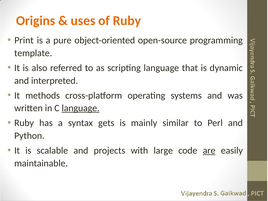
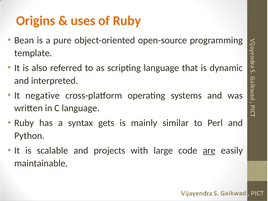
Print: Print -> Bean
methods: methods -> negative
language at (81, 108) underline: present -> none
